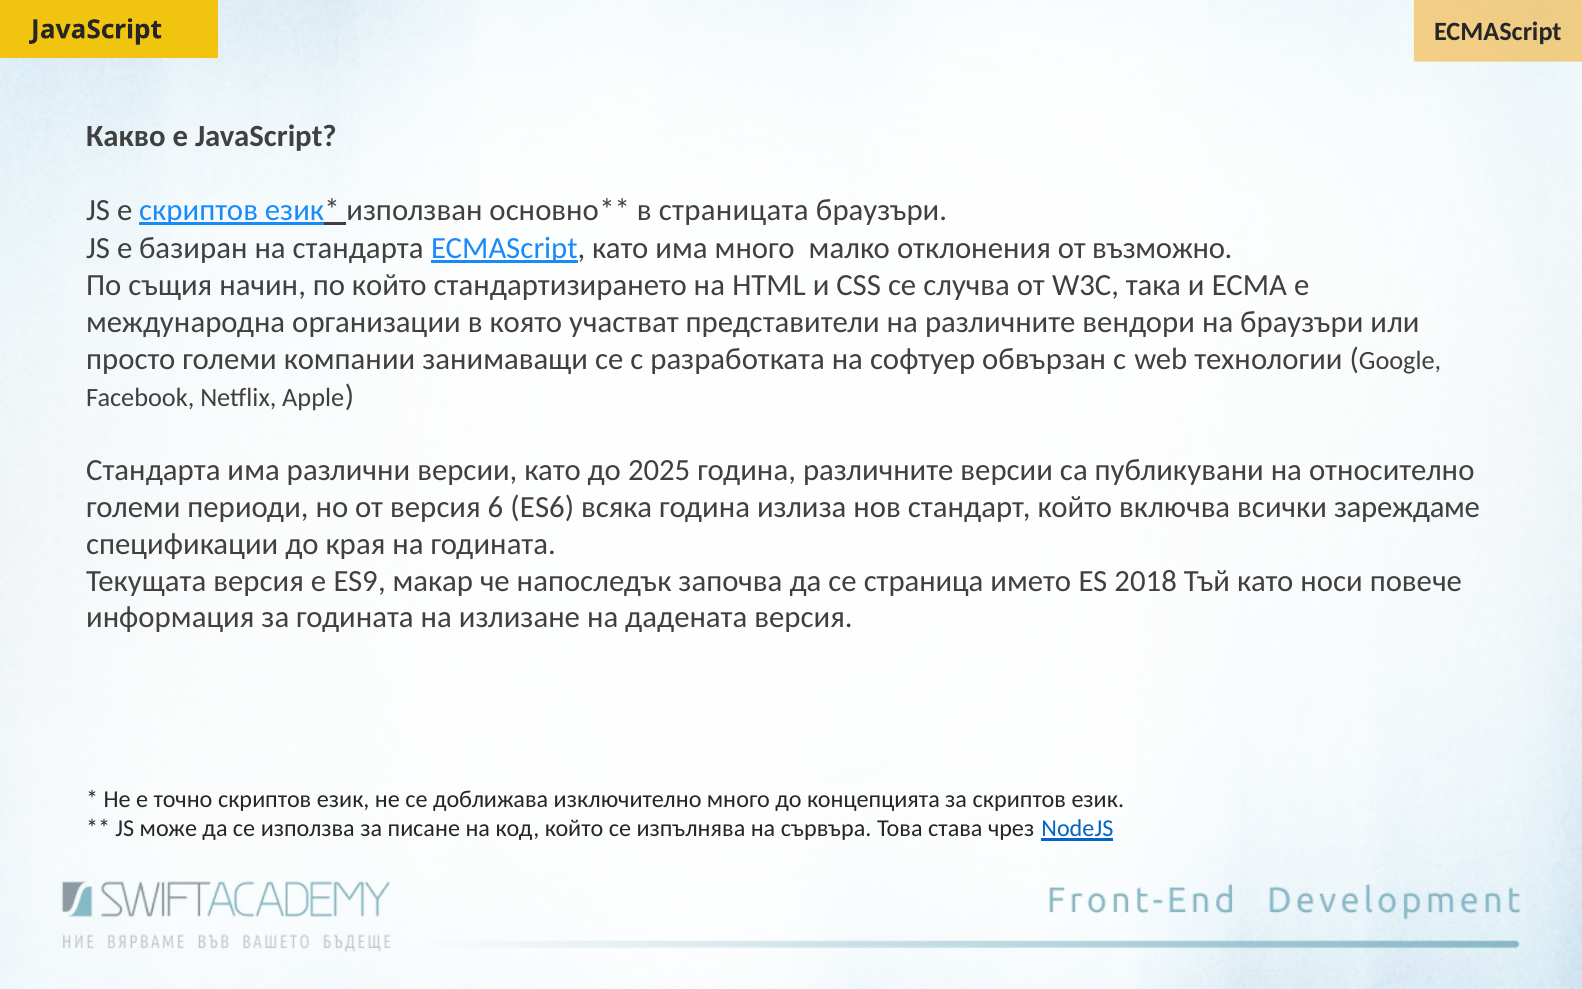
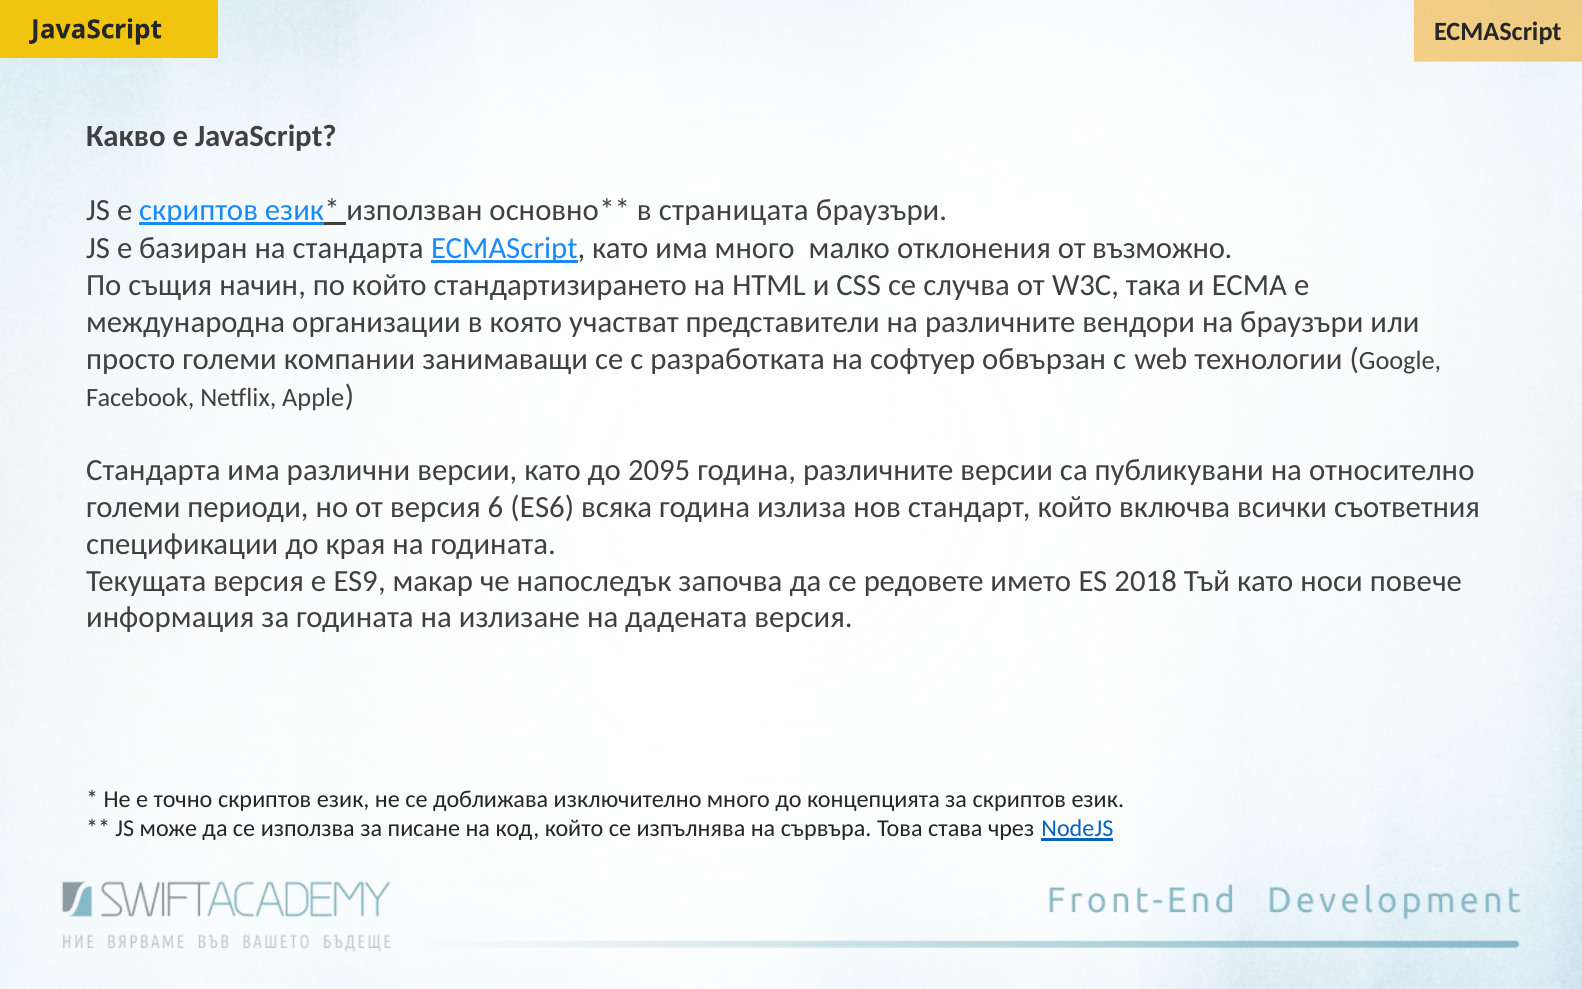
2025: 2025 -> 2095
зареждаме: зареждаме -> съответния
страница: страница -> редовете
